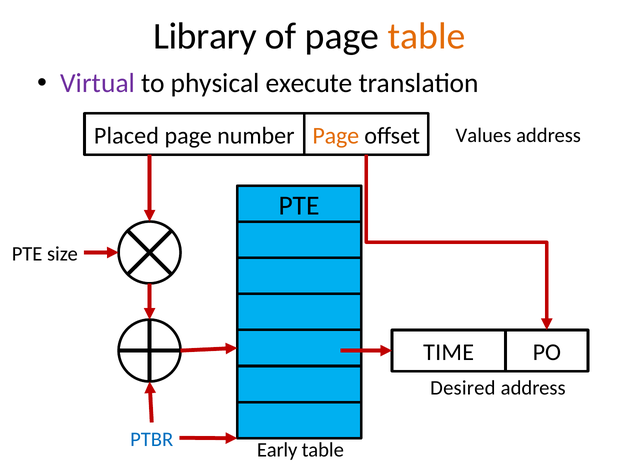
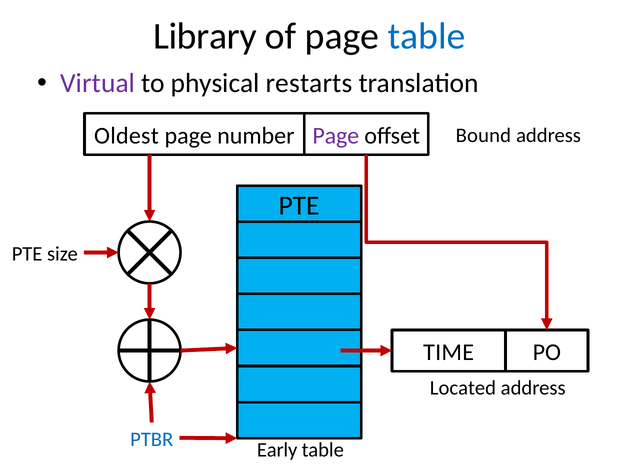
table at (427, 36) colour: orange -> blue
execute: execute -> restarts
Placed: Placed -> Oldest
Page at (336, 136) colour: orange -> purple
Values: Values -> Bound
Desired: Desired -> Located
